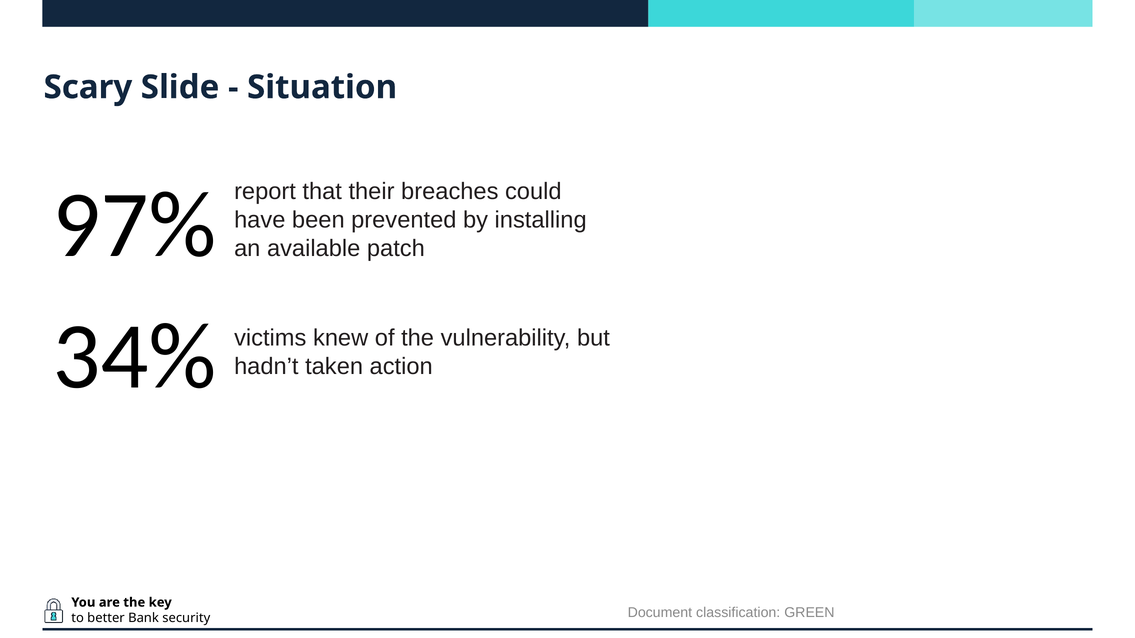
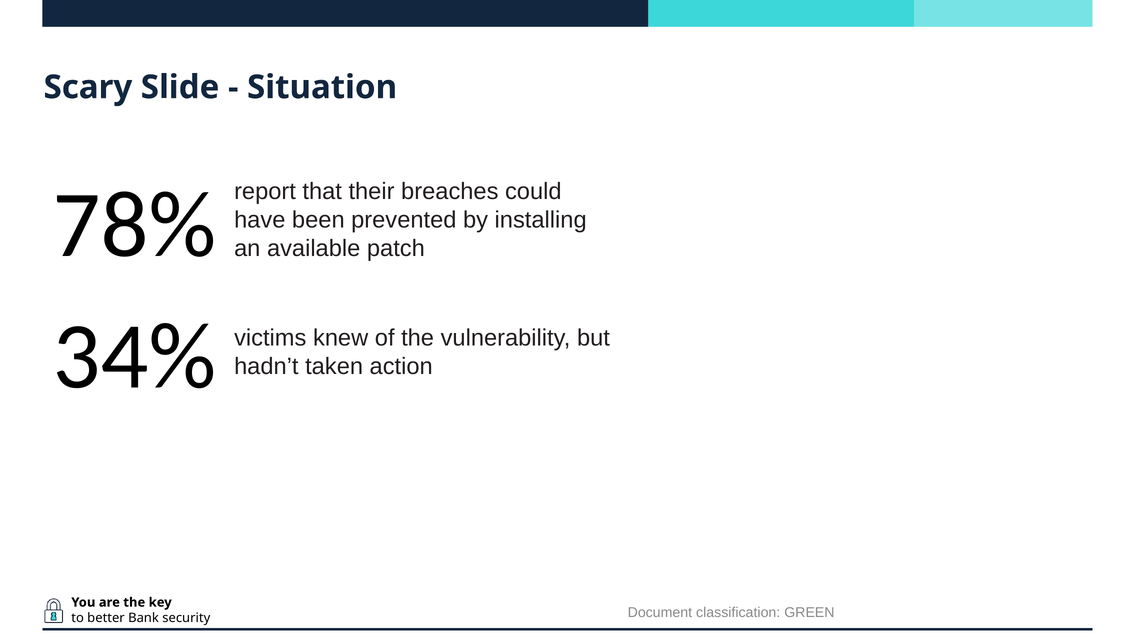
97%: 97% -> 78%
